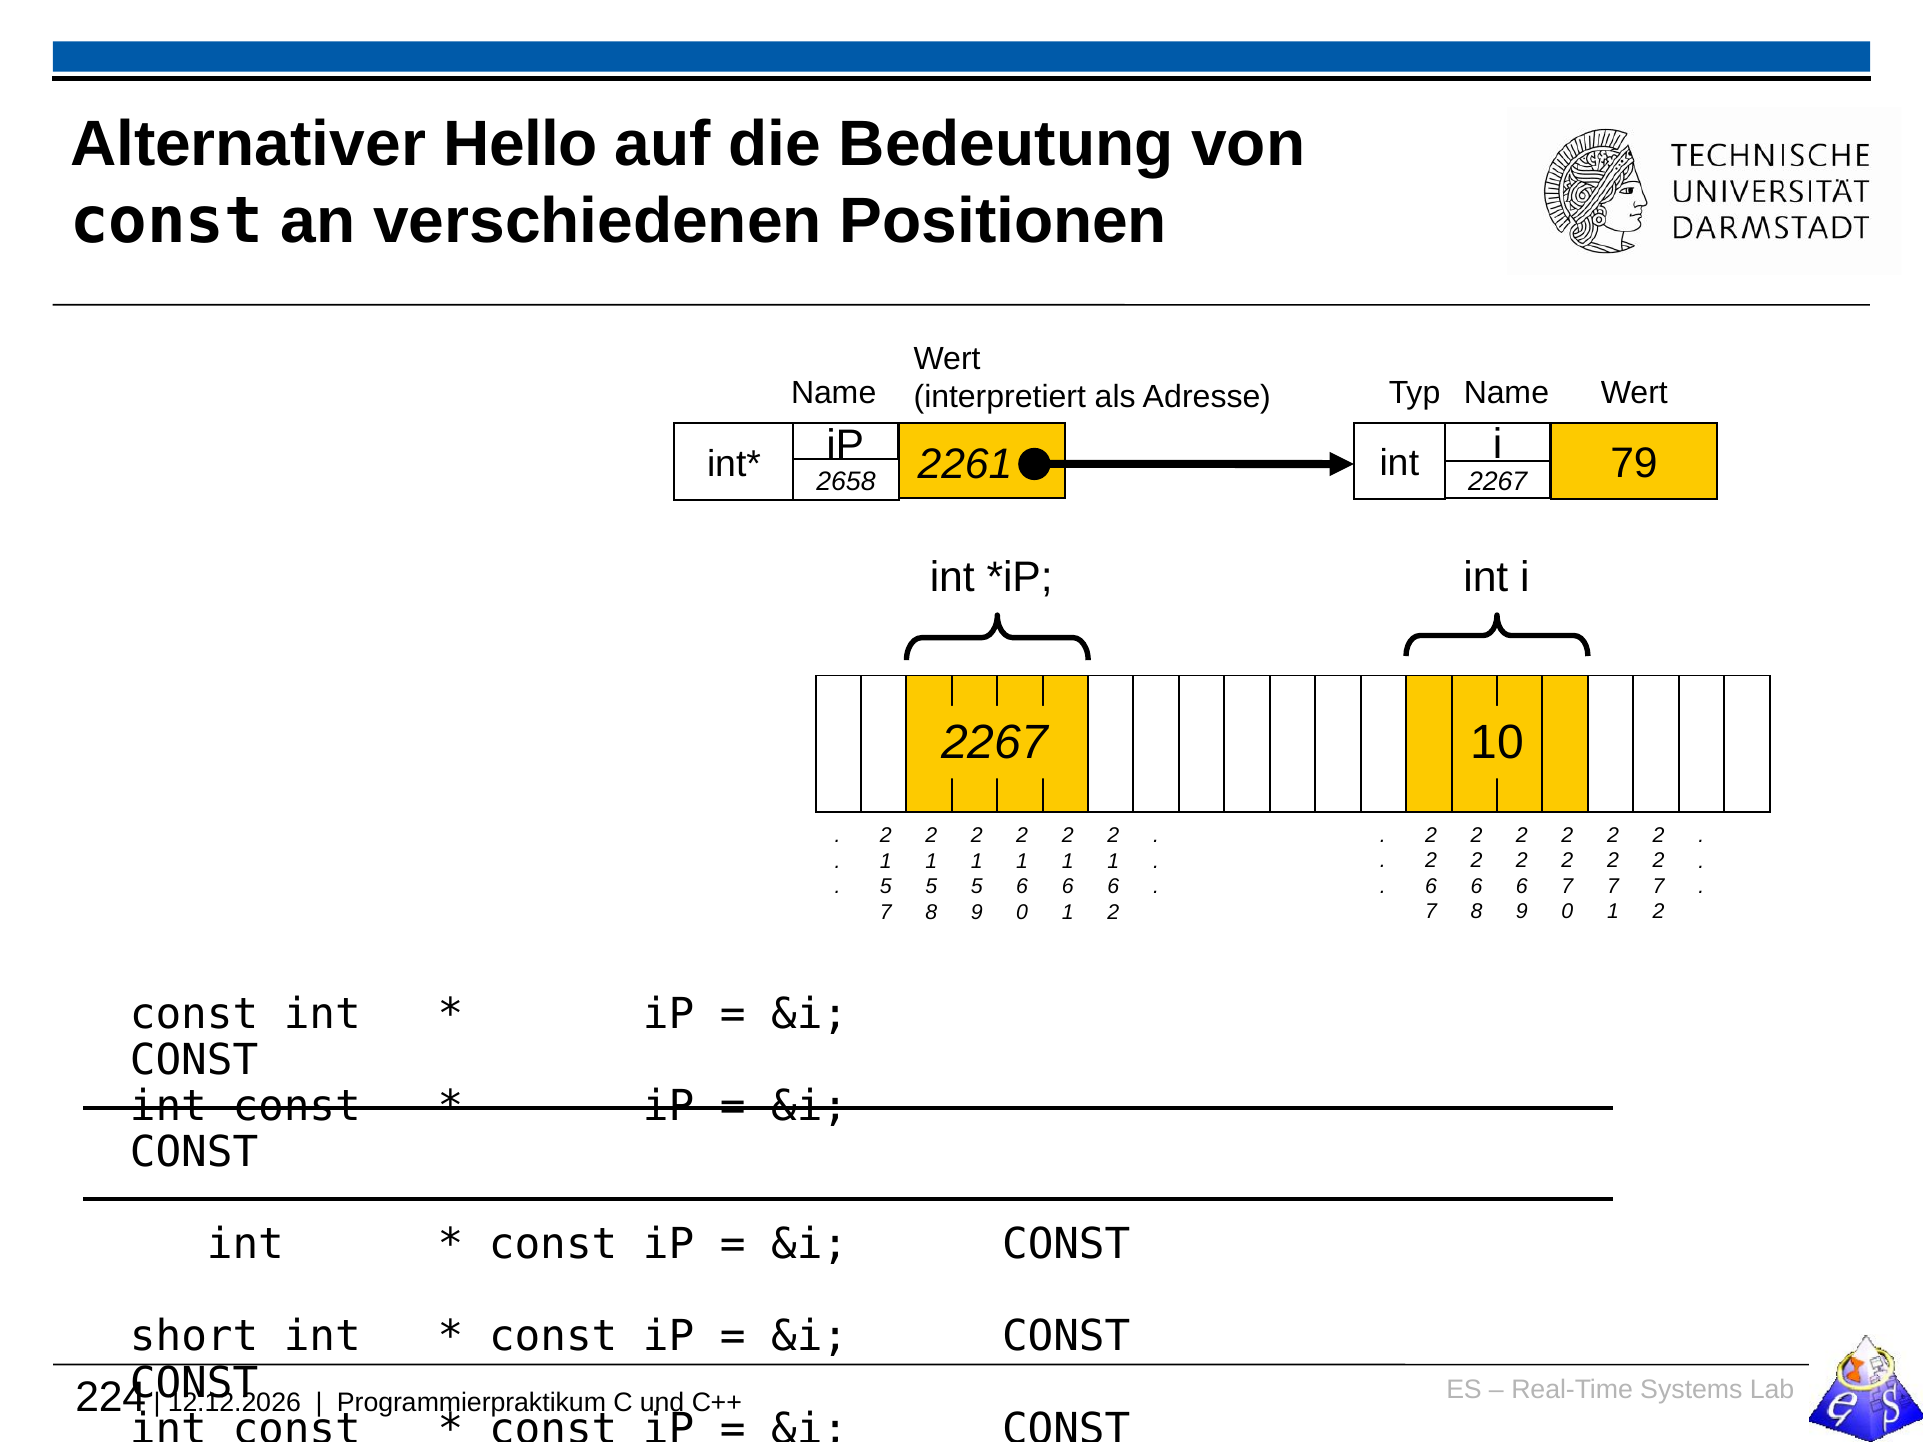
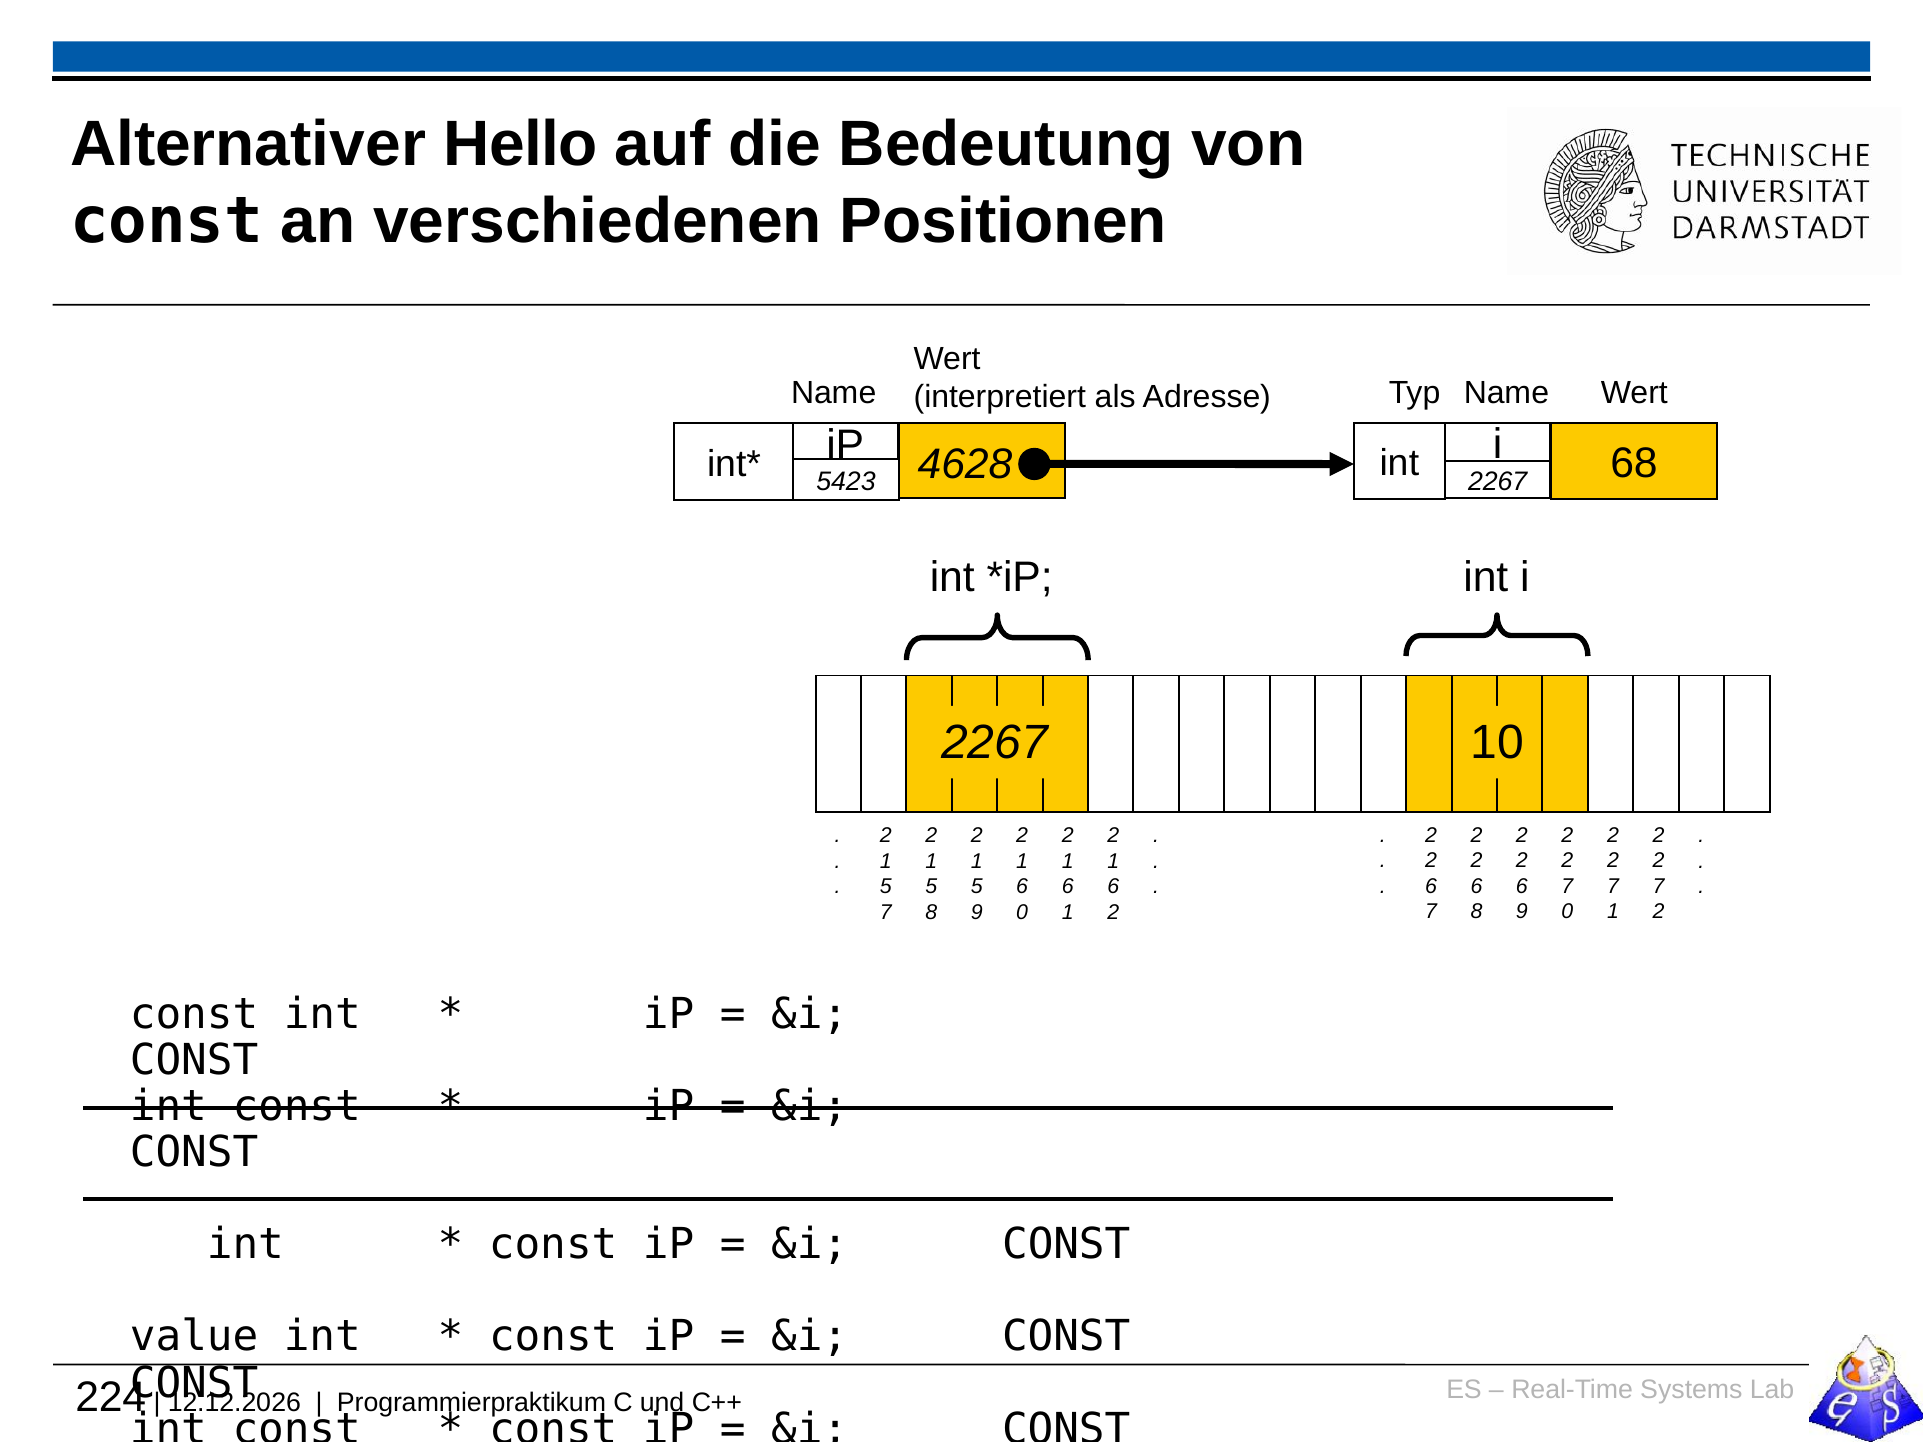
2261: 2261 -> 4628
2658: 2658 -> 5423
79: 79 -> 68
short: short -> value
